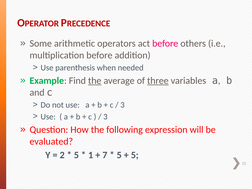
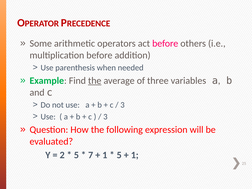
three underline: present -> none
1: 1 -> 7
7 at (105, 155): 7 -> 1
5 at (135, 155): 5 -> 1
